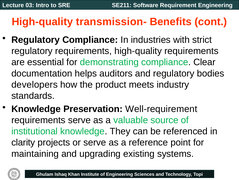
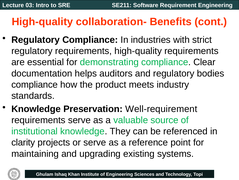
transmission-: transmission- -> collaboration-
developers at (35, 84): developers -> compliance
